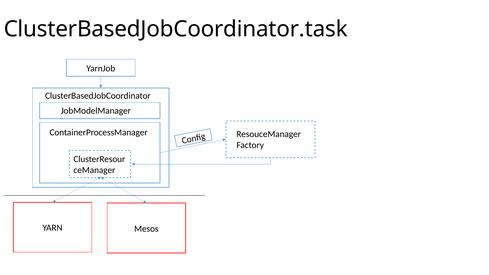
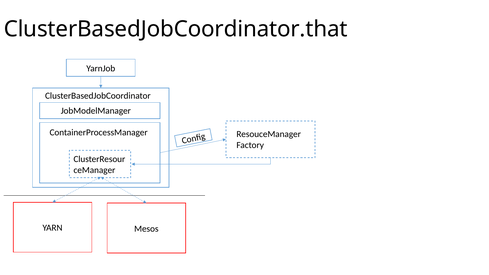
ClusterBasedJobCoordinator.task: ClusterBasedJobCoordinator.task -> ClusterBasedJobCoordinator.that
